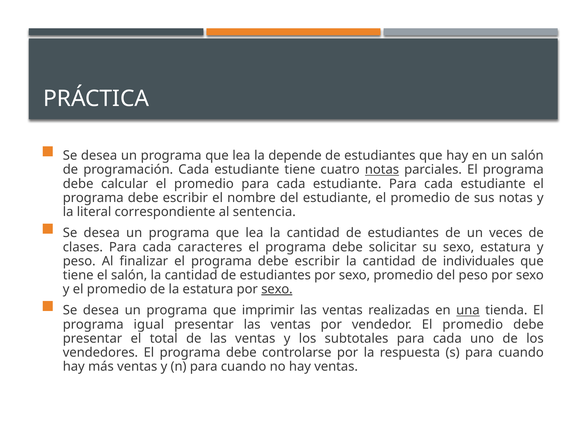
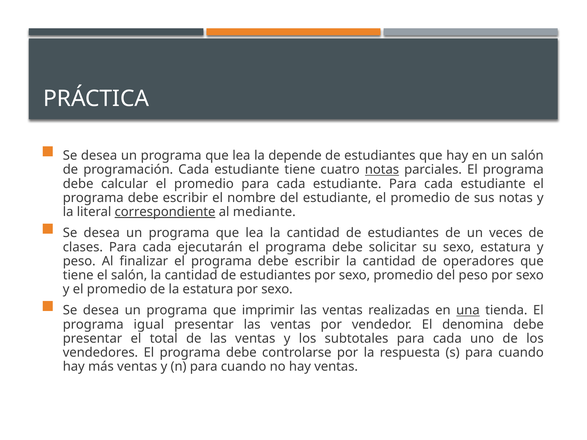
correspondiente underline: none -> present
sentencia: sentencia -> mediante
caracteres: caracteres -> ejecutarán
individuales: individuales -> operadores
sexo at (277, 289) underline: present -> none
vendedor El promedio: promedio -> denomina
